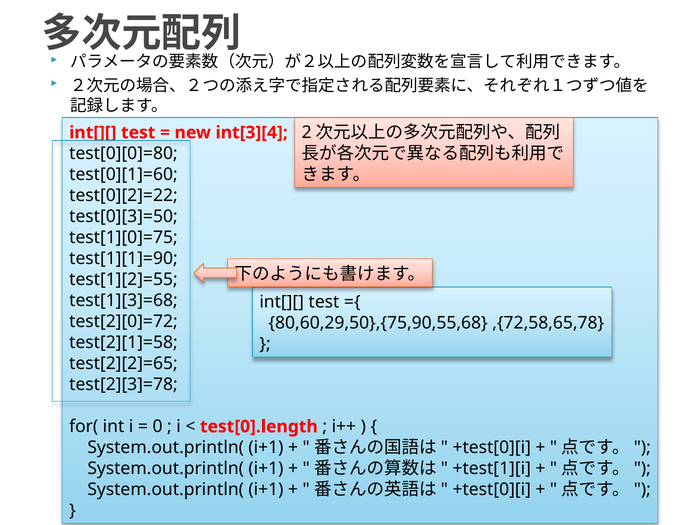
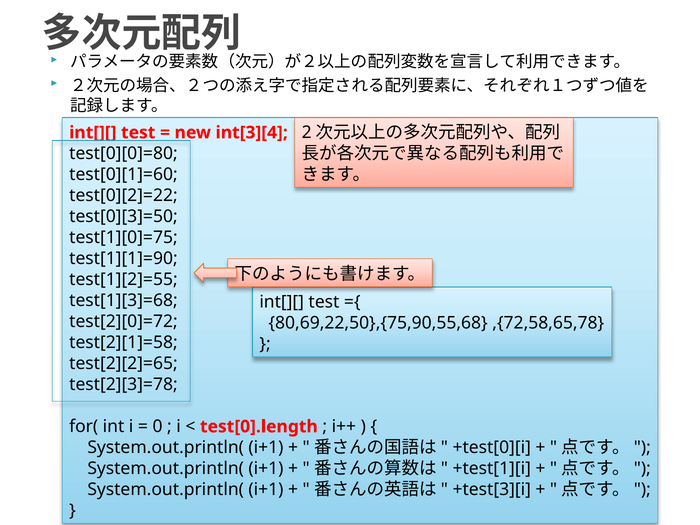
80,60,29,50},{75,90,55,68: 80,60,29,50},{75,90,55,68 -> 80,69,22,50},{75,90,55,68
+test[0][i at (492, 490): +test[0][i -> +test[3][i
